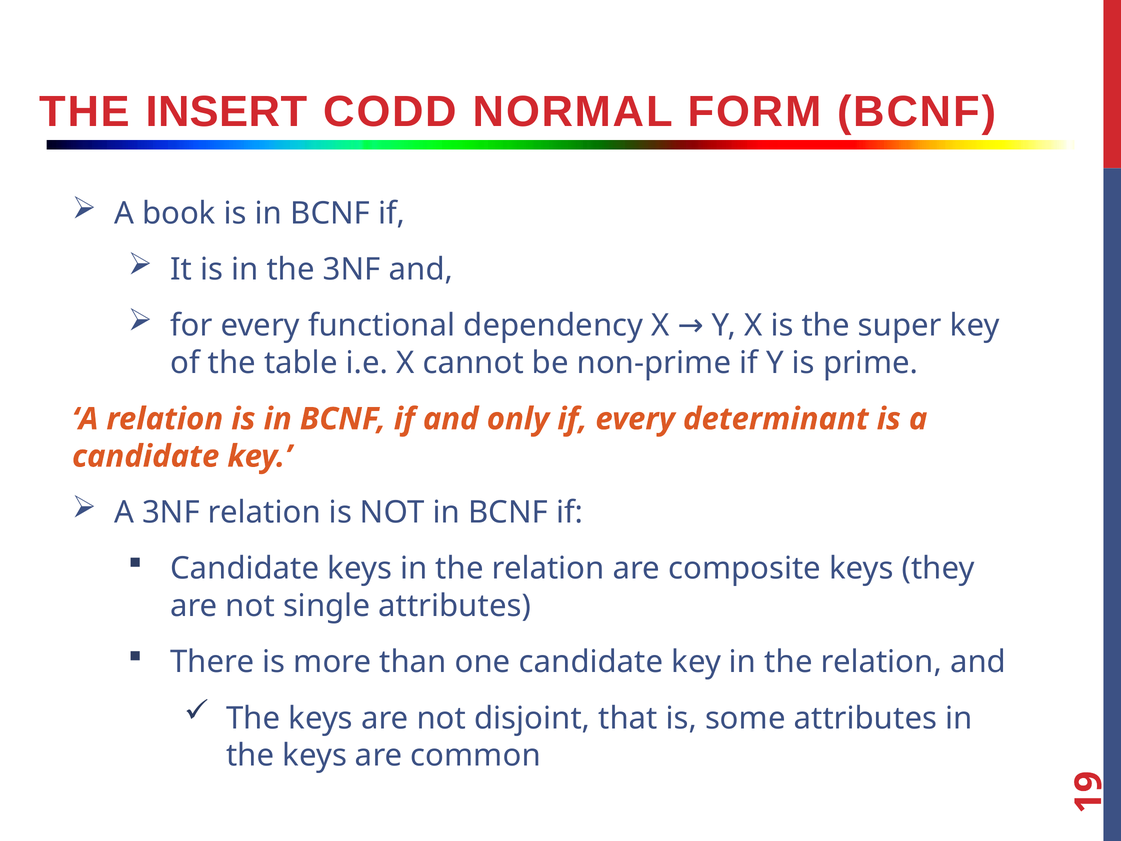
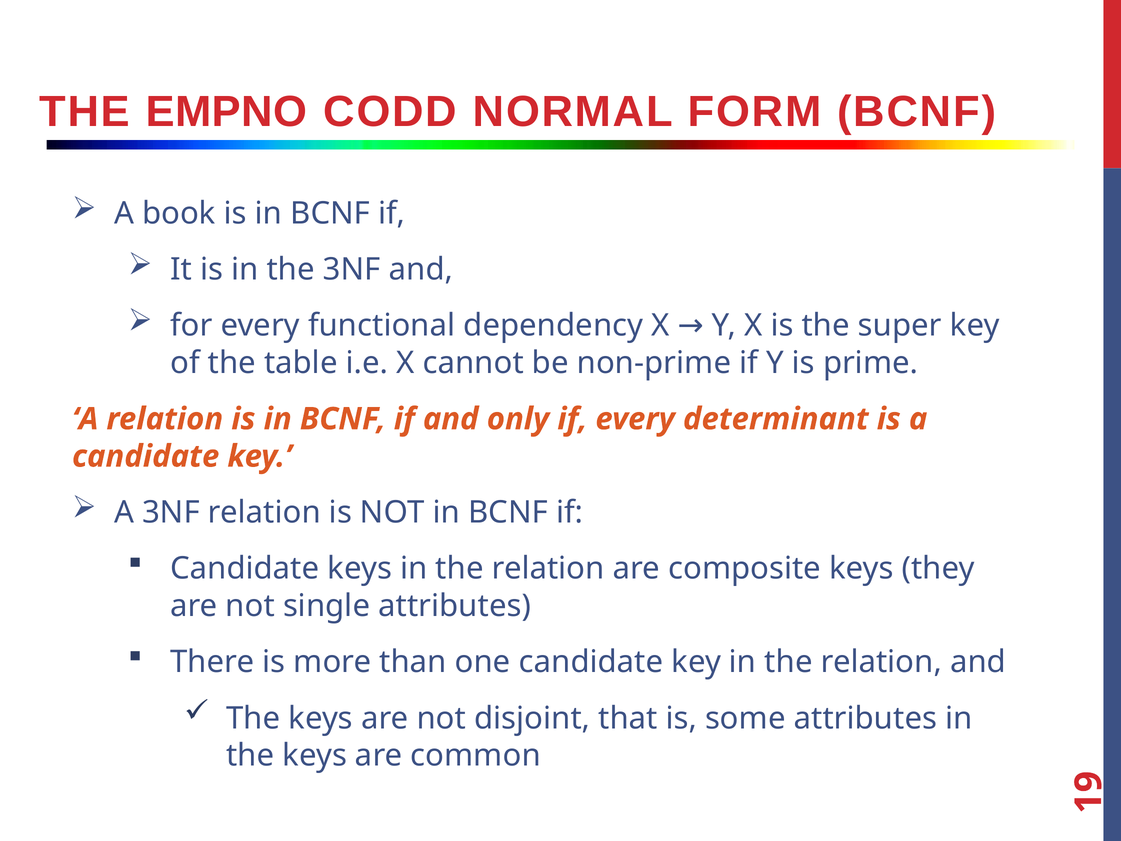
INSERT: INSERT -> EMPNO
